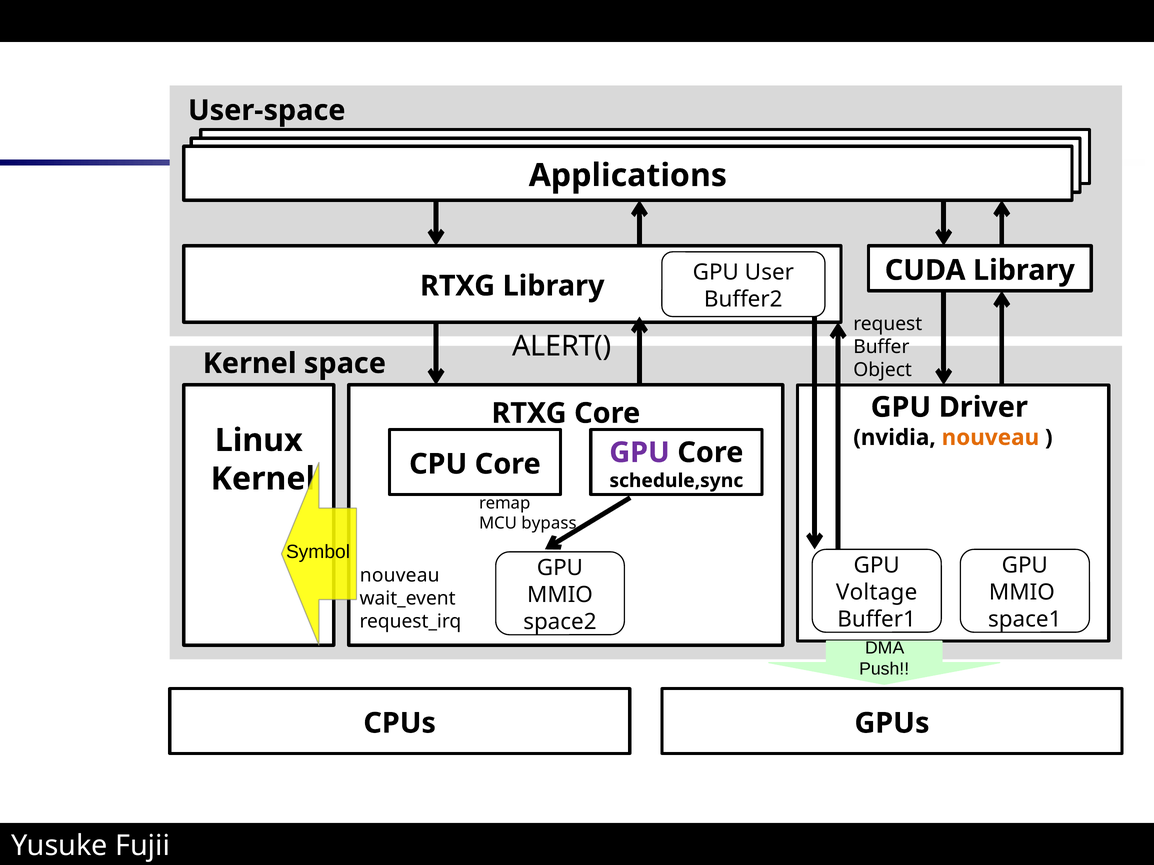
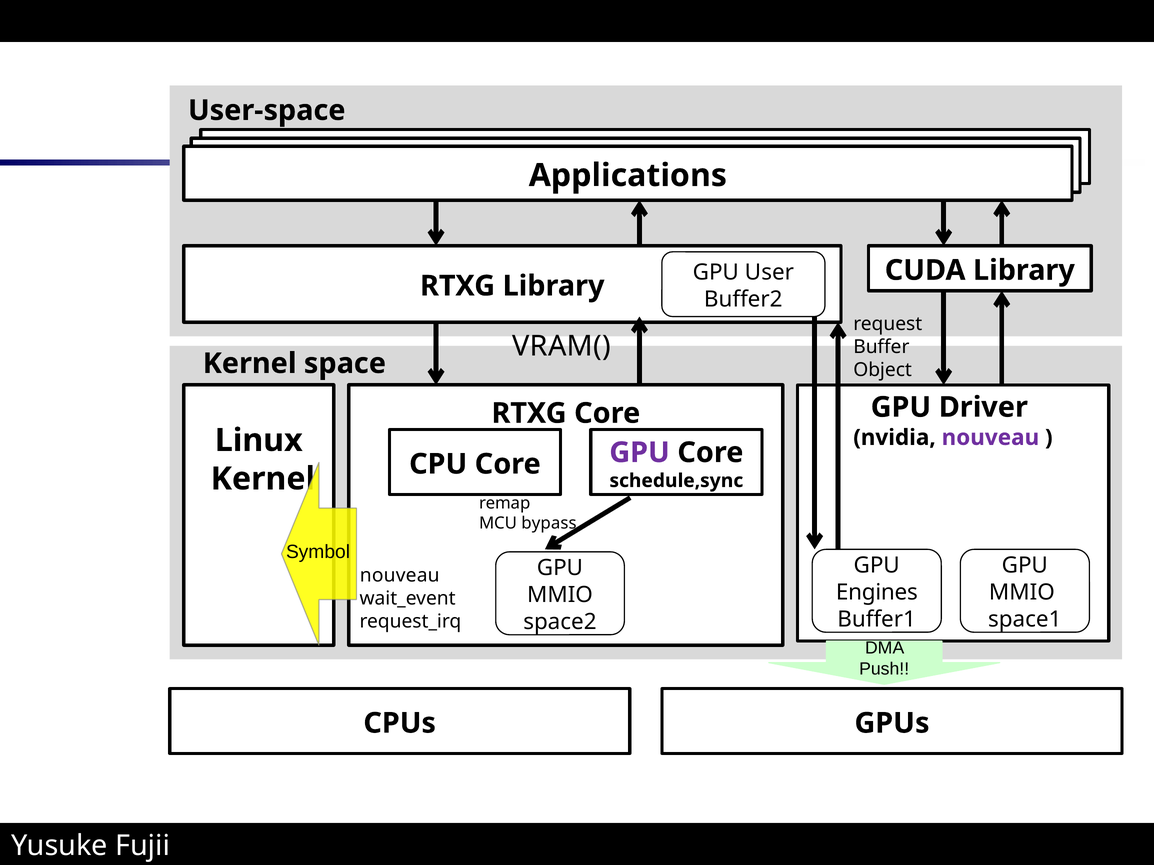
ALERT(: ALERT( -> VRAM(
nouveau at (990, 438) colour: orange -> purple
Voltage: Voltage -> Engines
